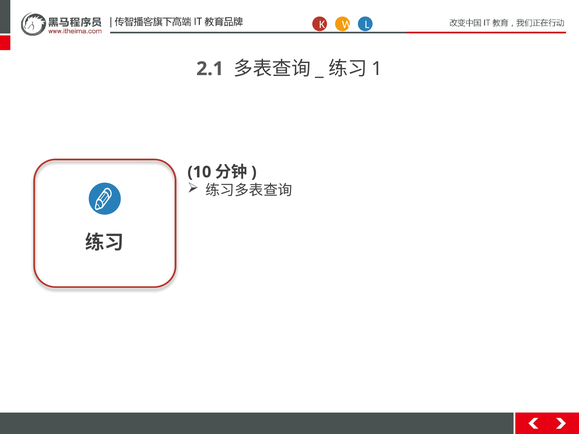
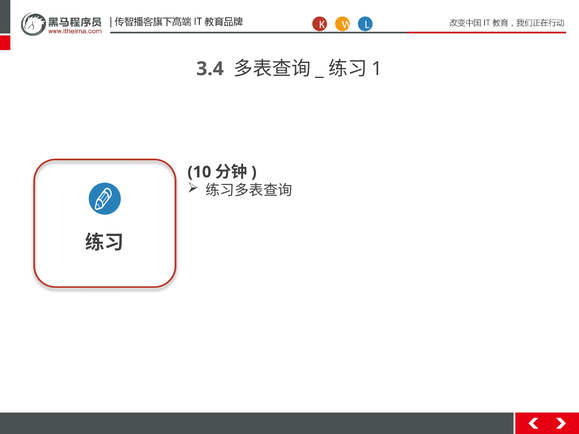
2.1: 2.1 -> 3.4
